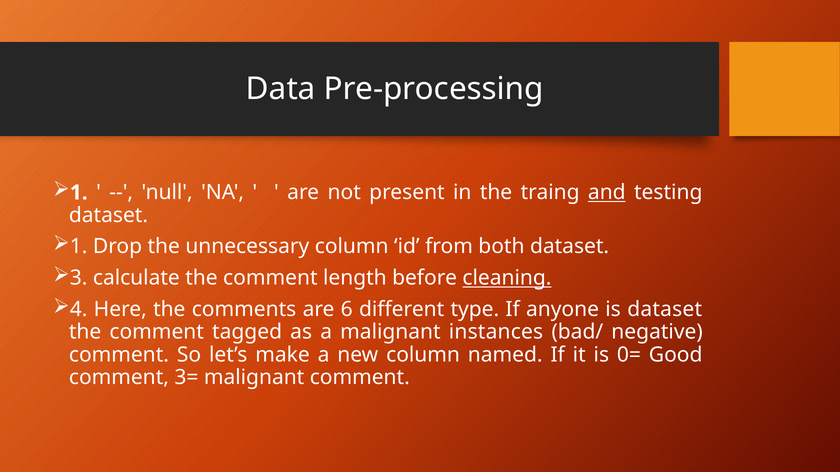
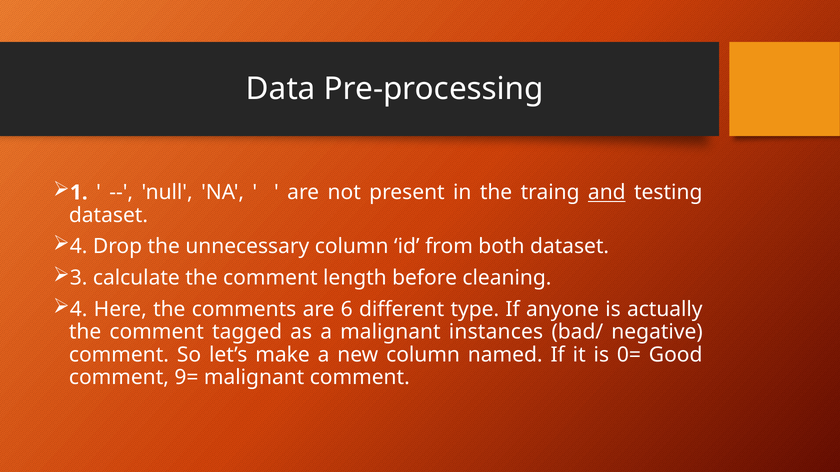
1 at (79, 247): 1 -> 4
cleaning underline: present -> none
is dataset: dataset -> actually
3=: 3= -> 9=
